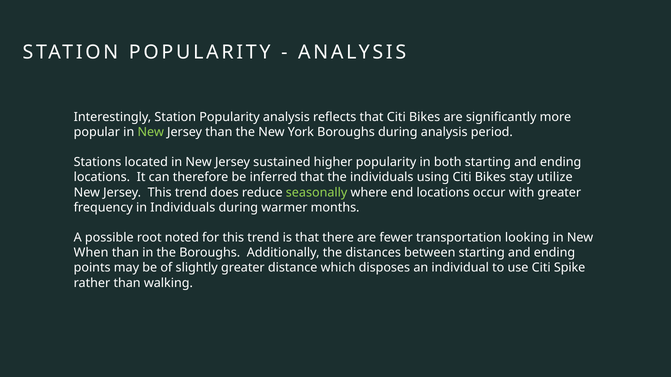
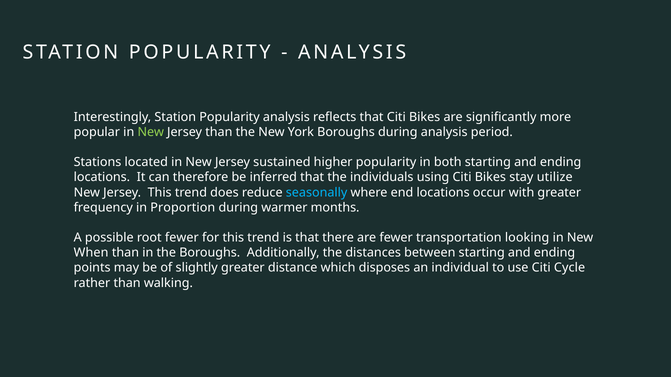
seasonally colour: light green -> light blue
in Individuals: Individuals -> Proportion
root noted: noted -> fewer
Spike: Spike -> Cycle
